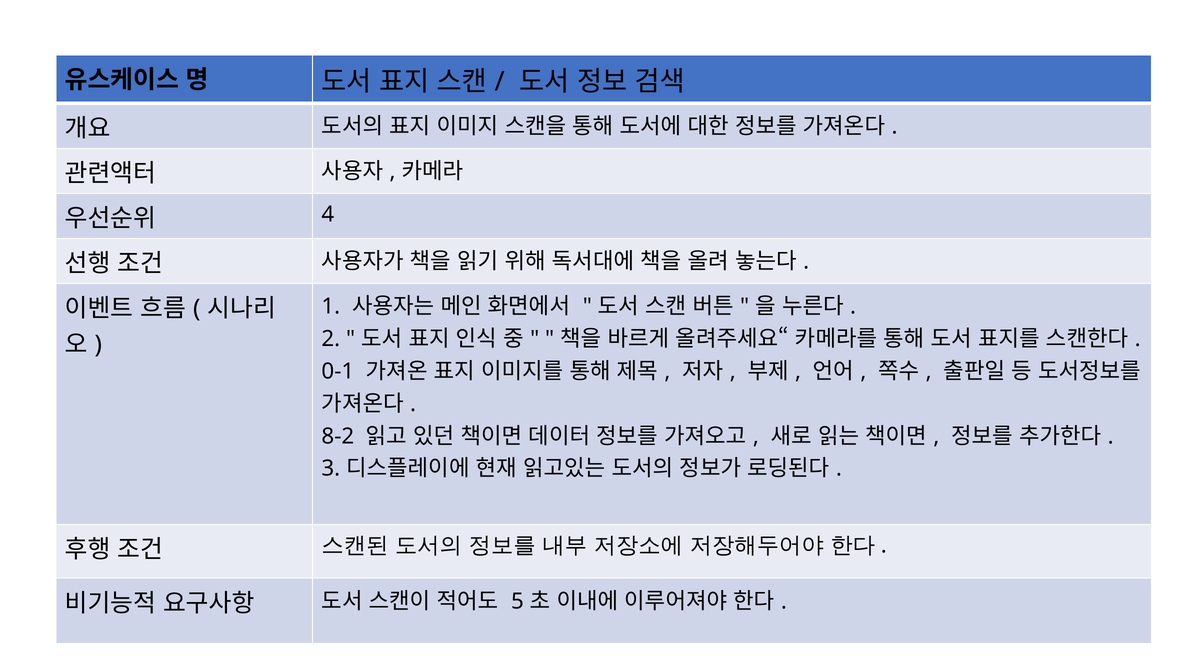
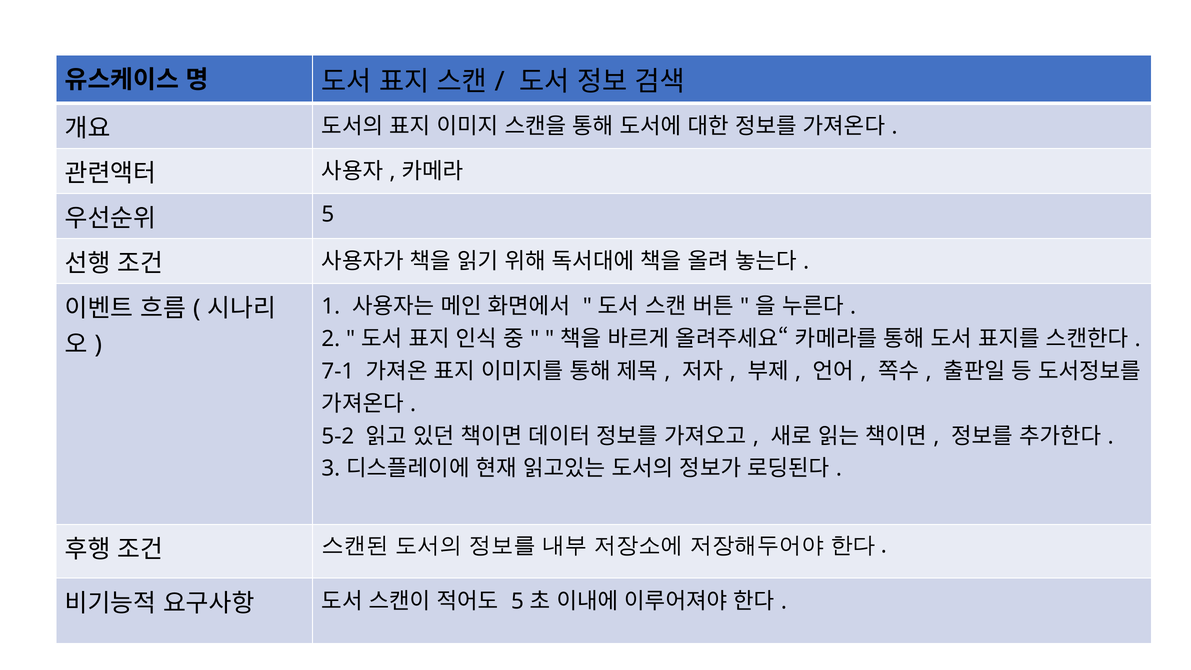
4 at (328, 214): 4 -> 5
0-1: 0-1 -> 7-1
8-2: 8-2 -> 5-2
